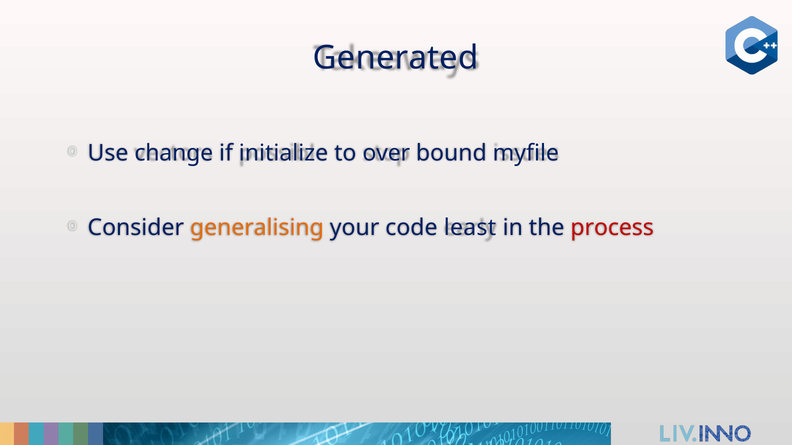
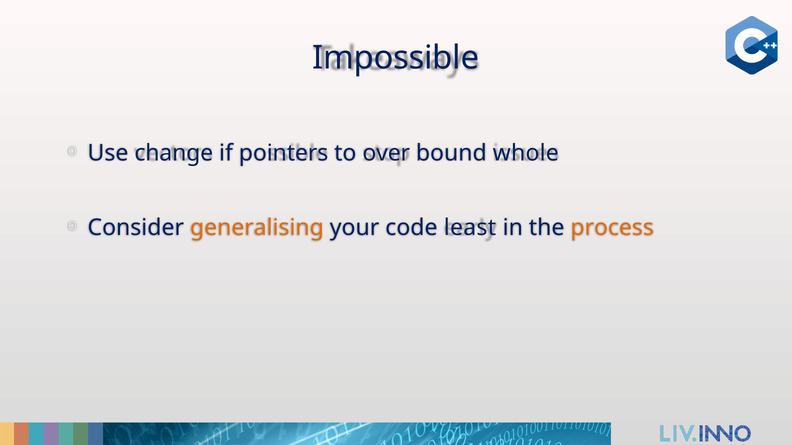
Generated: Generated -> Impossible
initialize: initialize -> pointers
myfile: myfile -> whole
process colour: red -> orange
